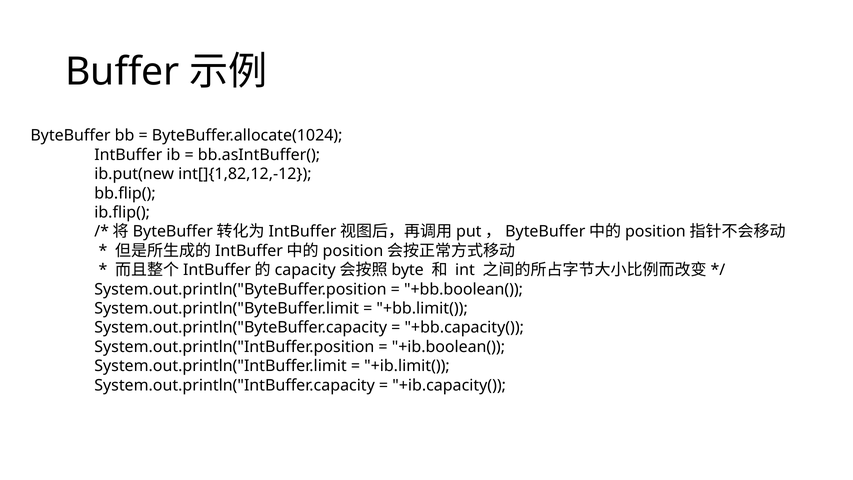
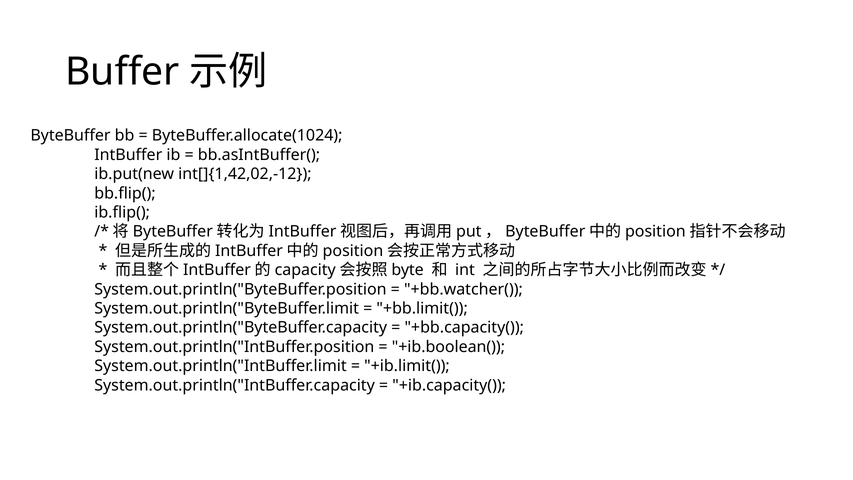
int[]{1,82,12,-12: int[]{1,82,12,-12 -> int[]{1,42,02,-12
+bb.boolean(: +bb.boolean( -> +bb.watcher(
